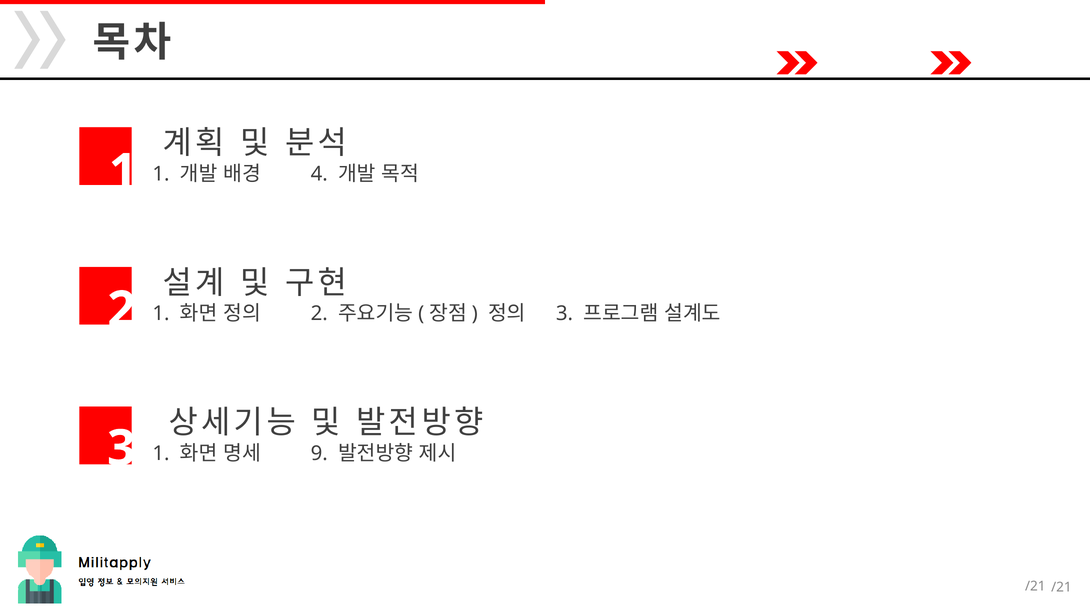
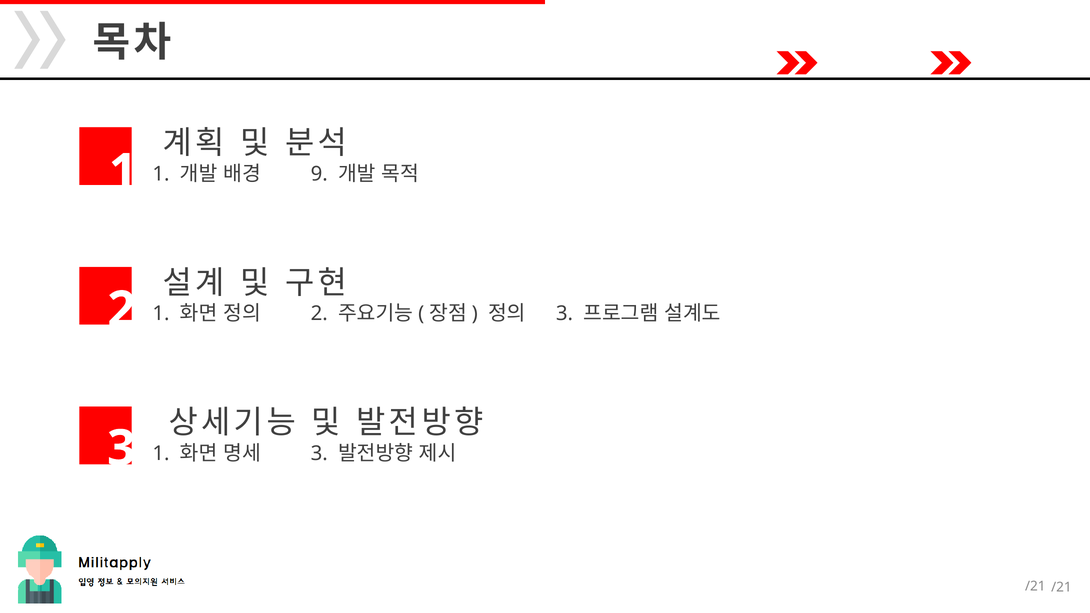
4: 4 -> 9
9 at (319, 453): 9 -> 3
